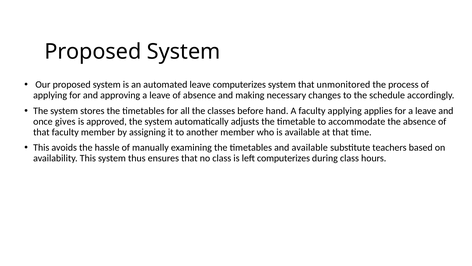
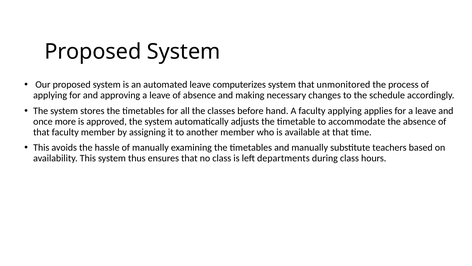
gives: gives -> more
and available: available -> manually
left computerizes: computerizes -> departments
